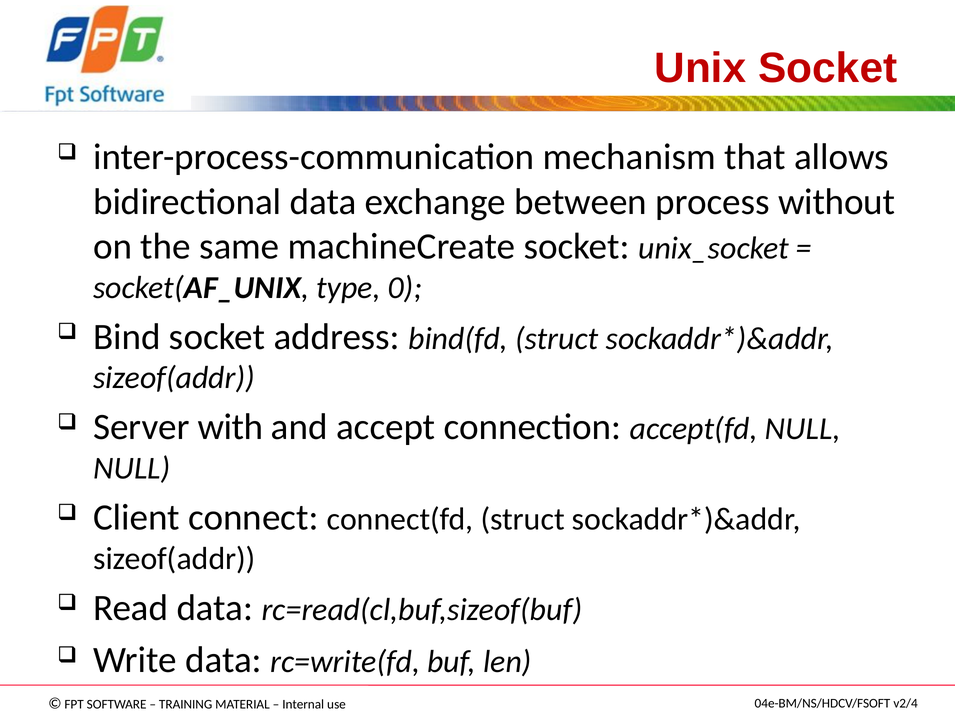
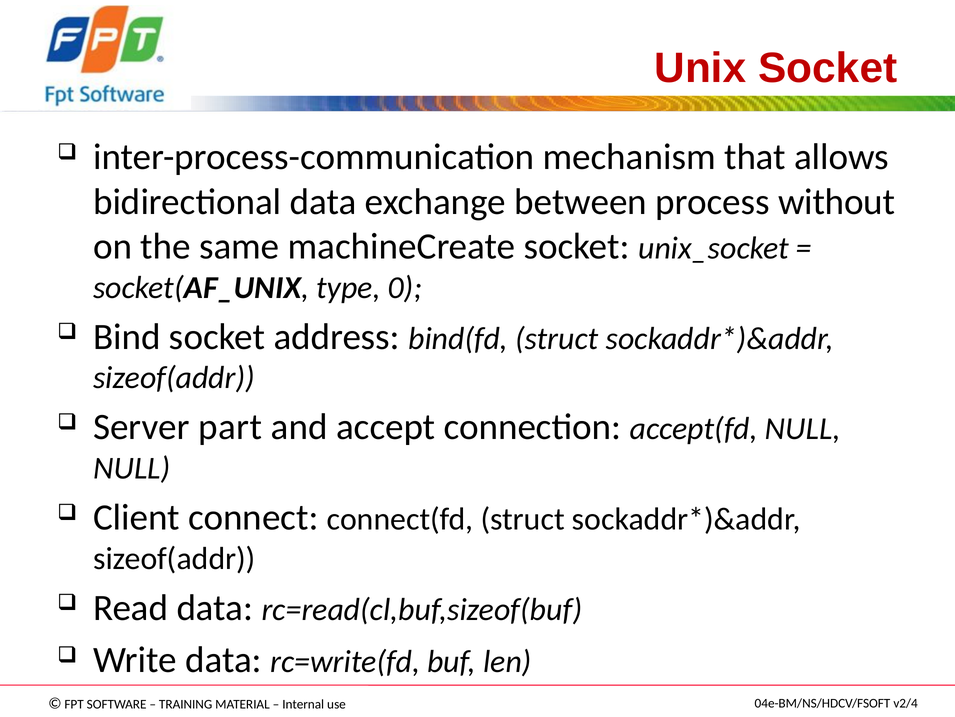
with: with -> part
